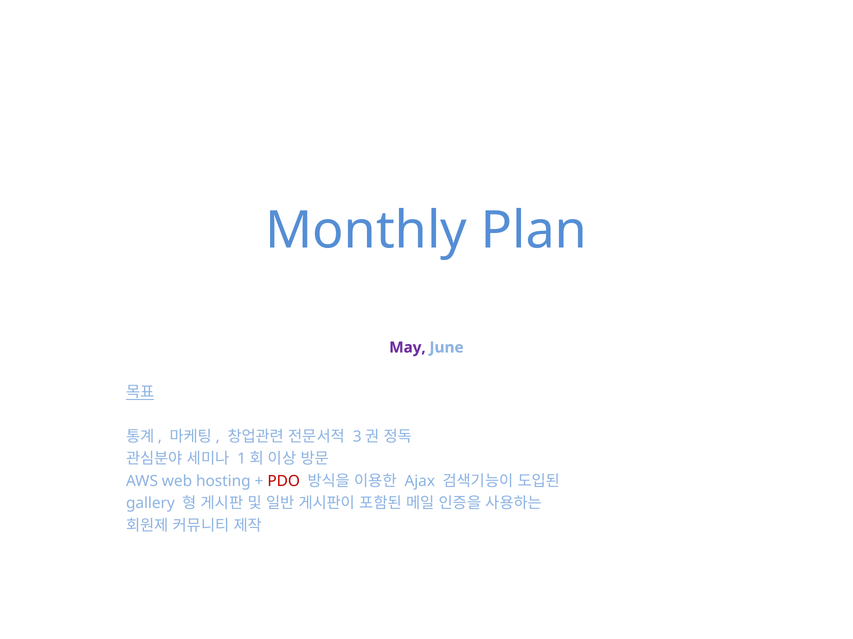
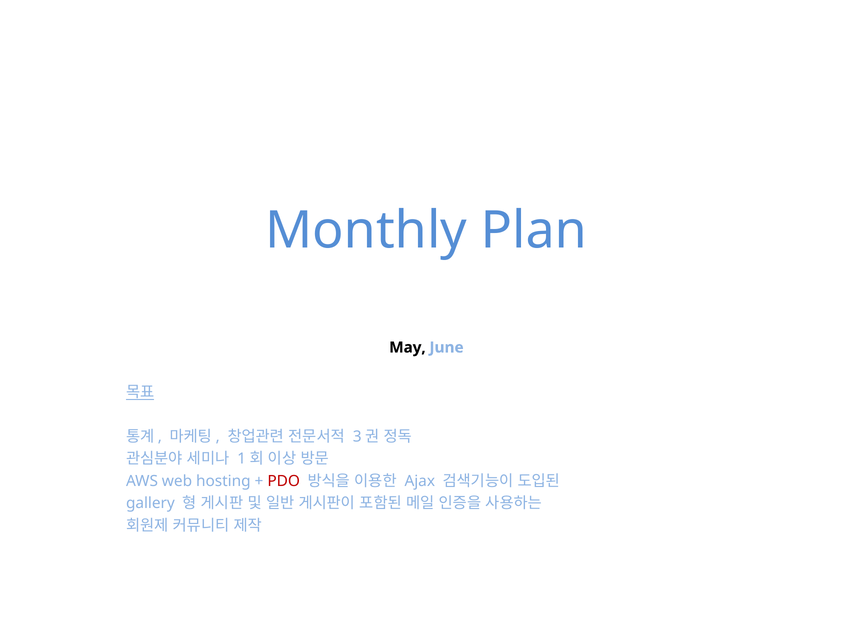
May colour: purple -> black
